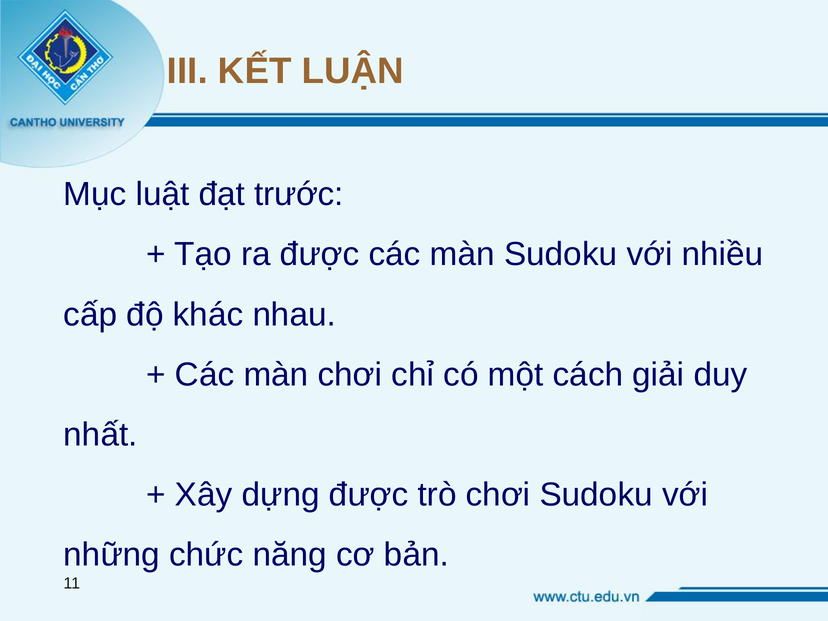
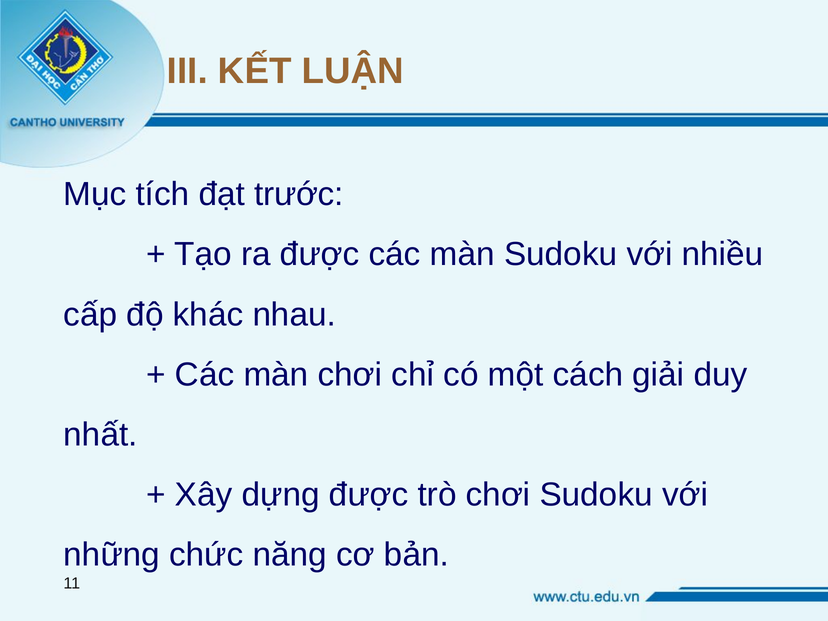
luật: luật -> tích
